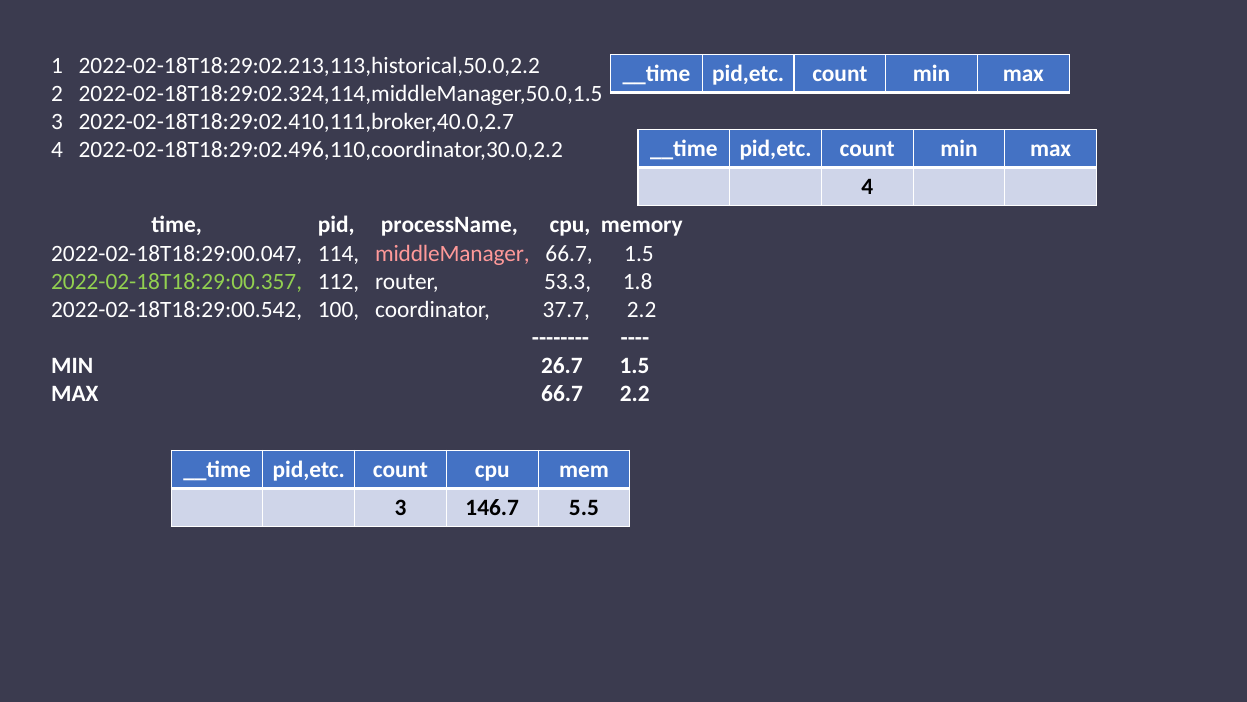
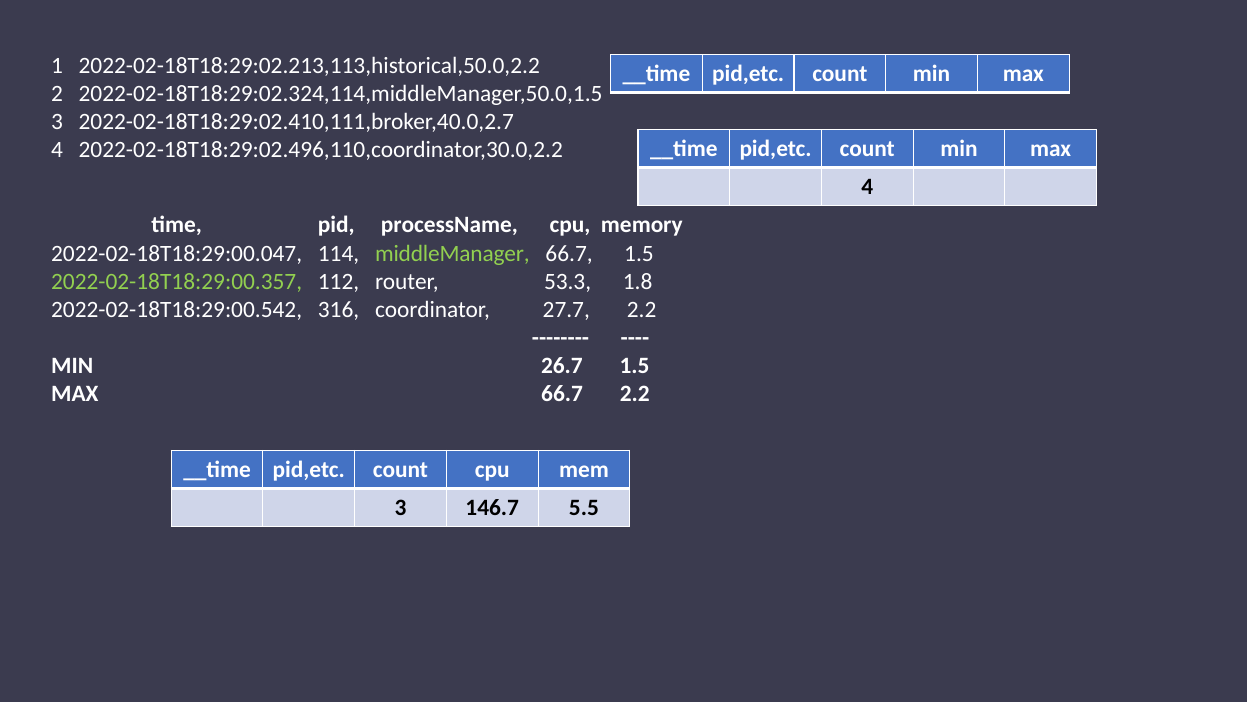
middleManager colour: pink -> light green
100: 100 -> 316
37.7: 37.7 -> 27.7
